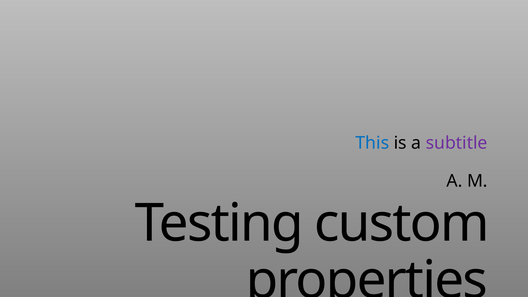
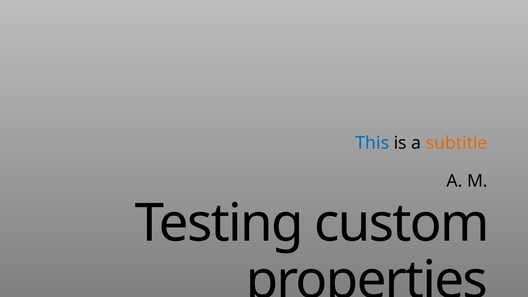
subtitle colour: purple -> orange
